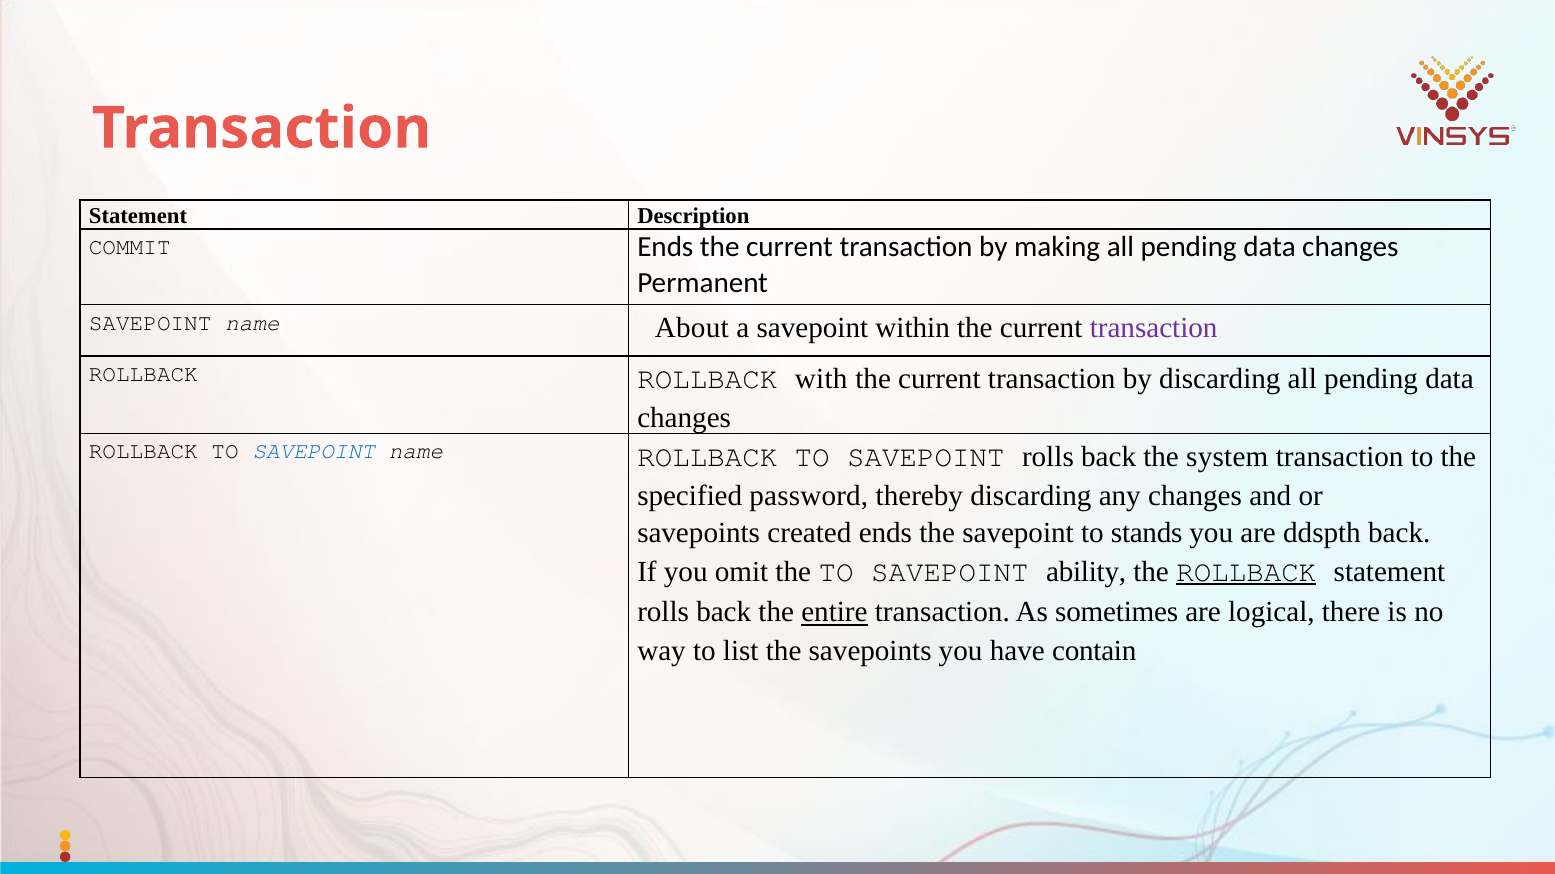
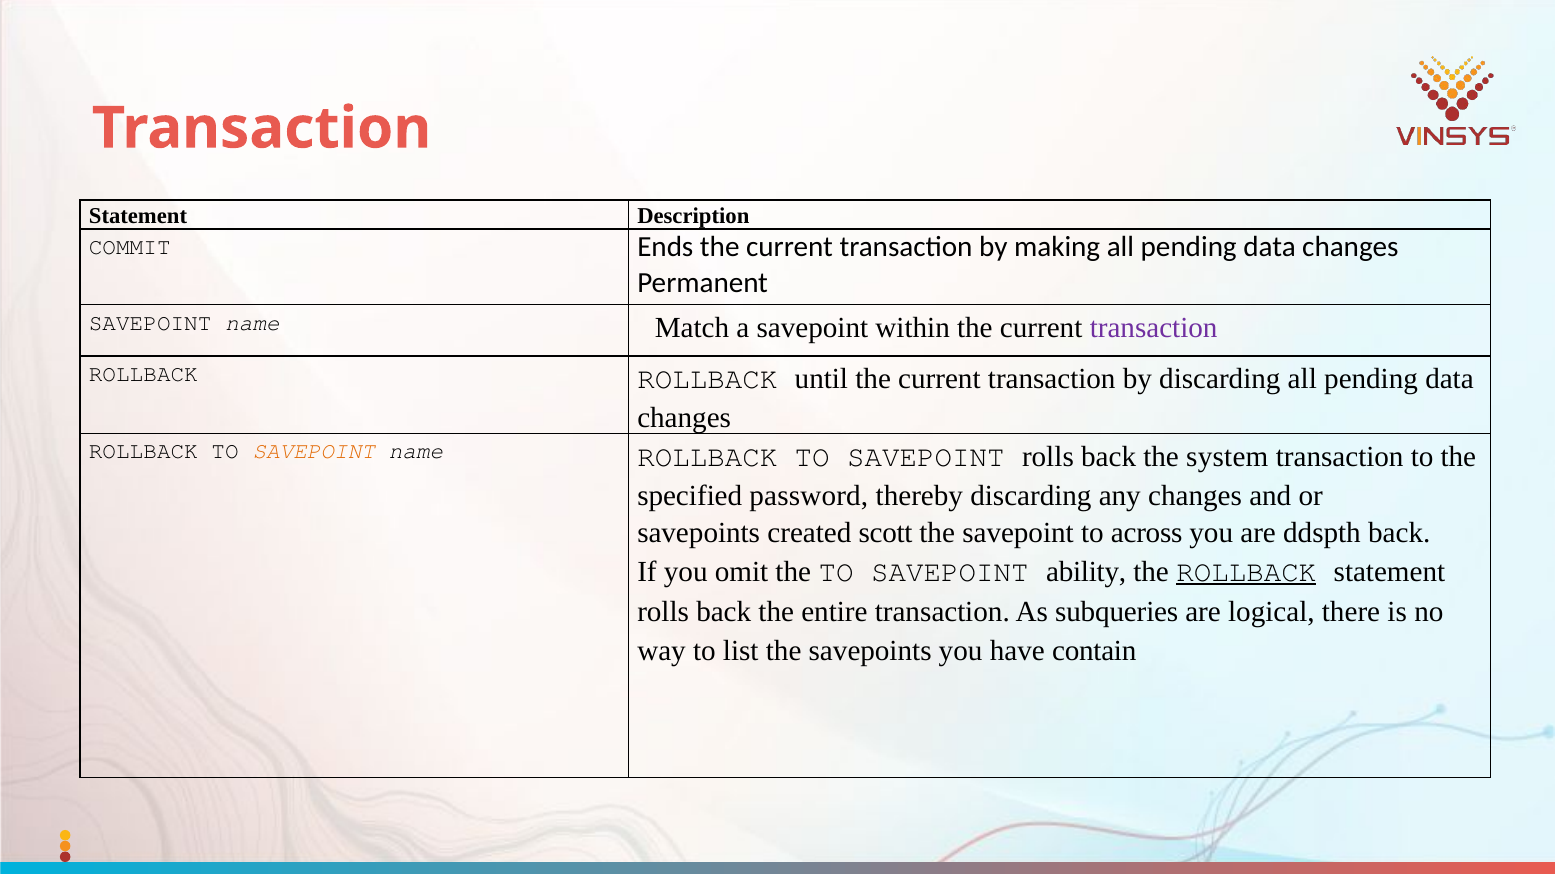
About: About -> Match
with: with -> until
SAVEPOINT at (314, 452) colour: blue -> orange
created ends: ends -> scott
stands: stands -> across
entire underline: present -> none
sometimes: sometimes -> subqueries
